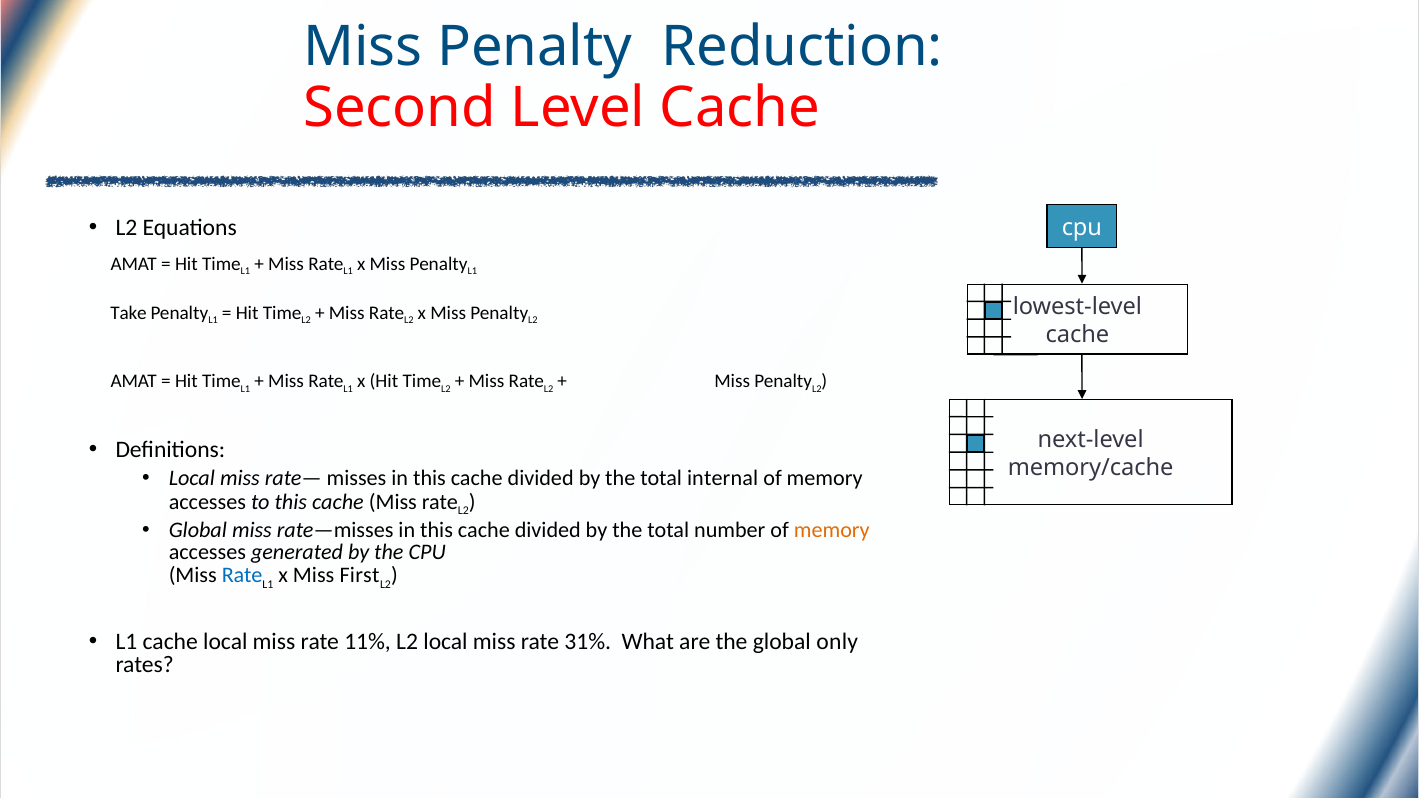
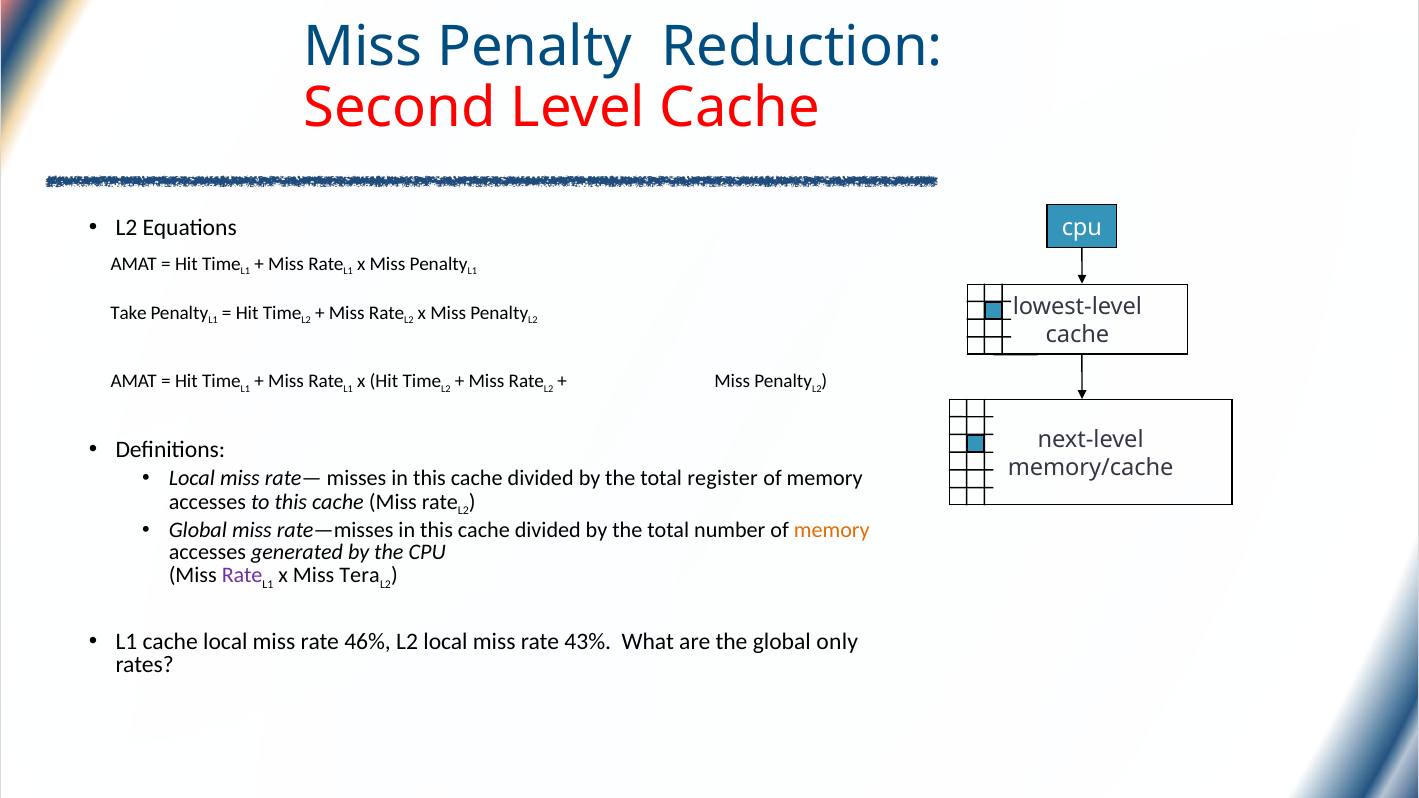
internal: internal -> register
Rate at (242, 576) colour: blue -> purple
First: First -> Tera
11%: 11% -> 46%
31%: 31% -> 43%
